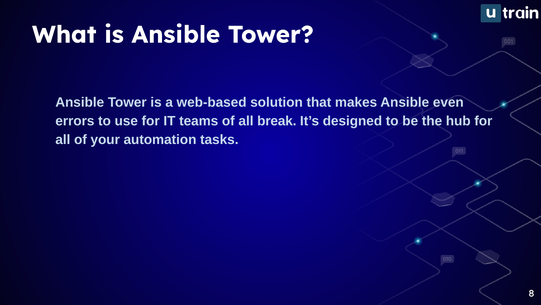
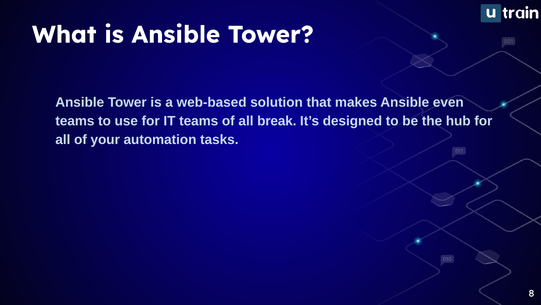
errors at (75, 121): errors -> teams
